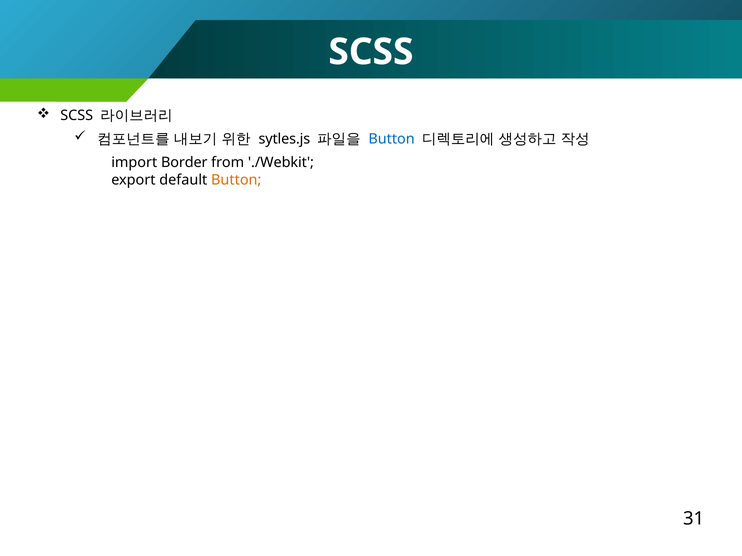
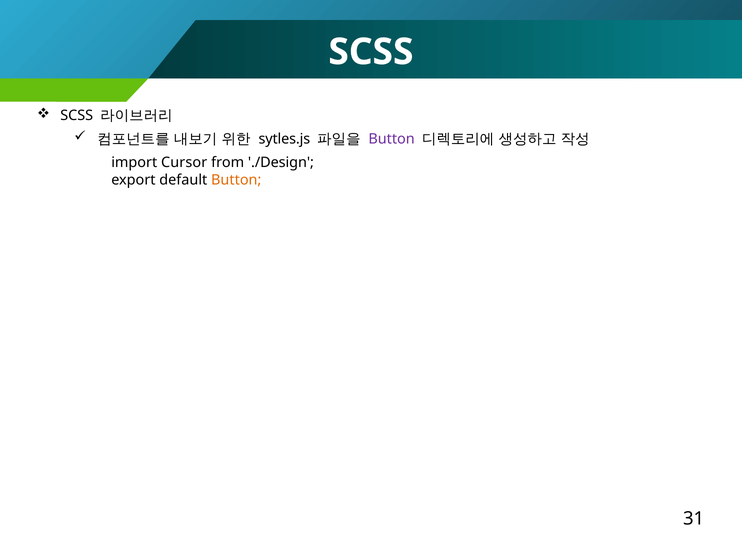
Button at (392, 139) colour: blue -> purple
Border: Border -> Cursor
./Webkit: ./Webkit -> ./Design
